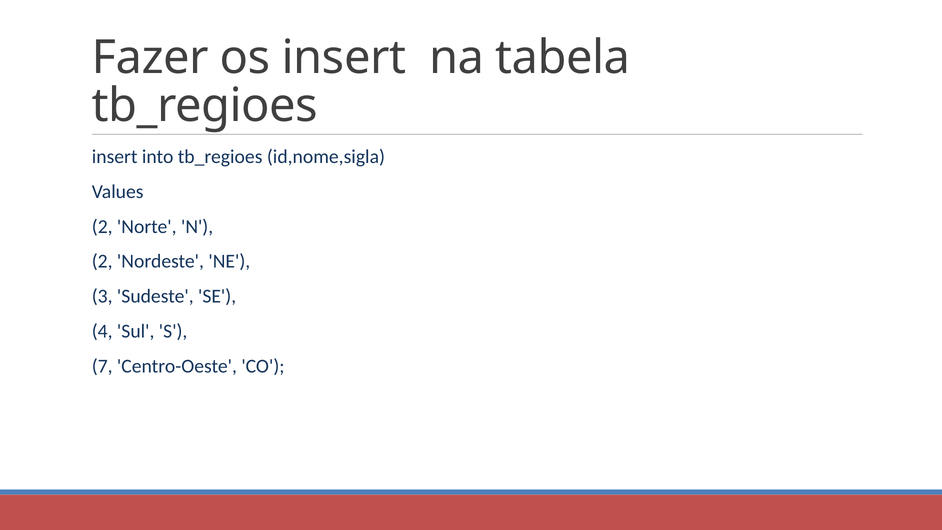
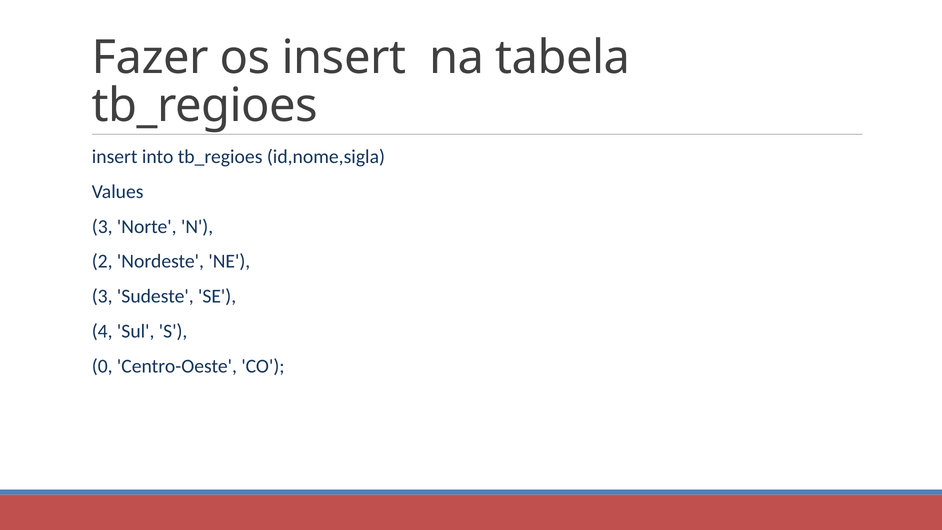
2 at (102, 226): 2 -> 3
7: 7 -> 0
